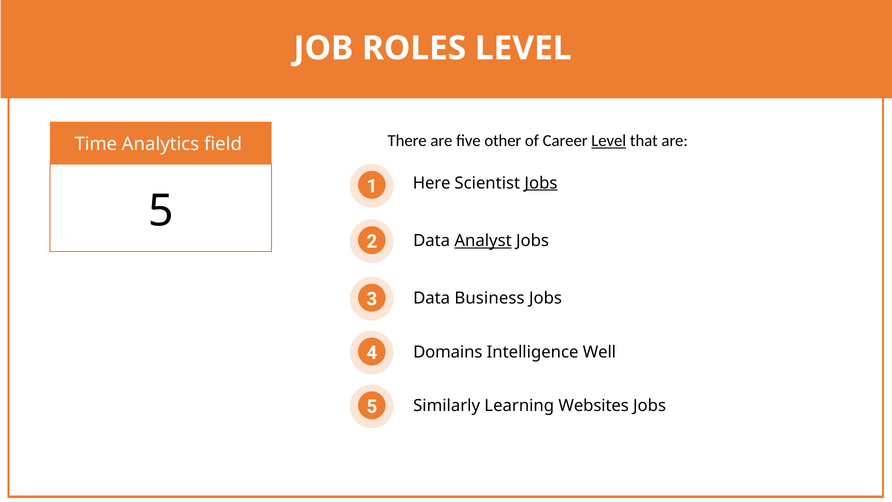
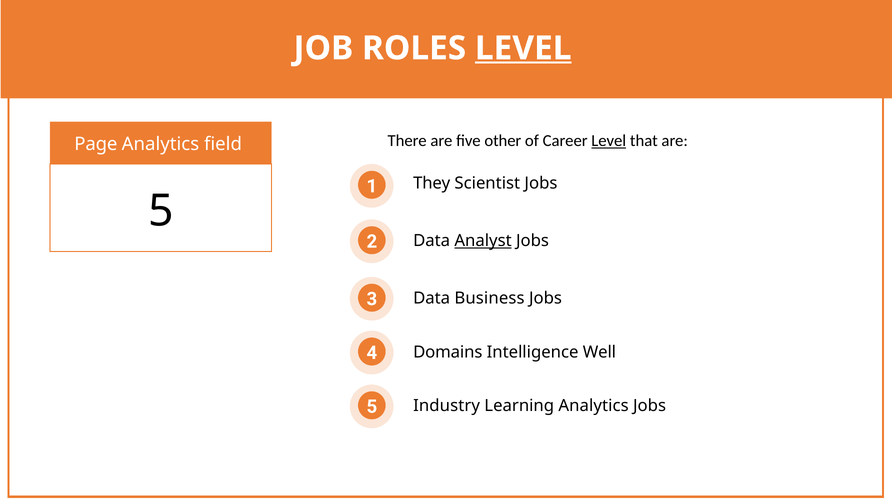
LEVEL at (523, 48) underline: none -> present
Time: Time -> Page
Here: Here -> They
Jobs at (541, 183) underline: present -> none
Similarly: Similarly -> Industry
Learning Websites: Websites -> Analytics
